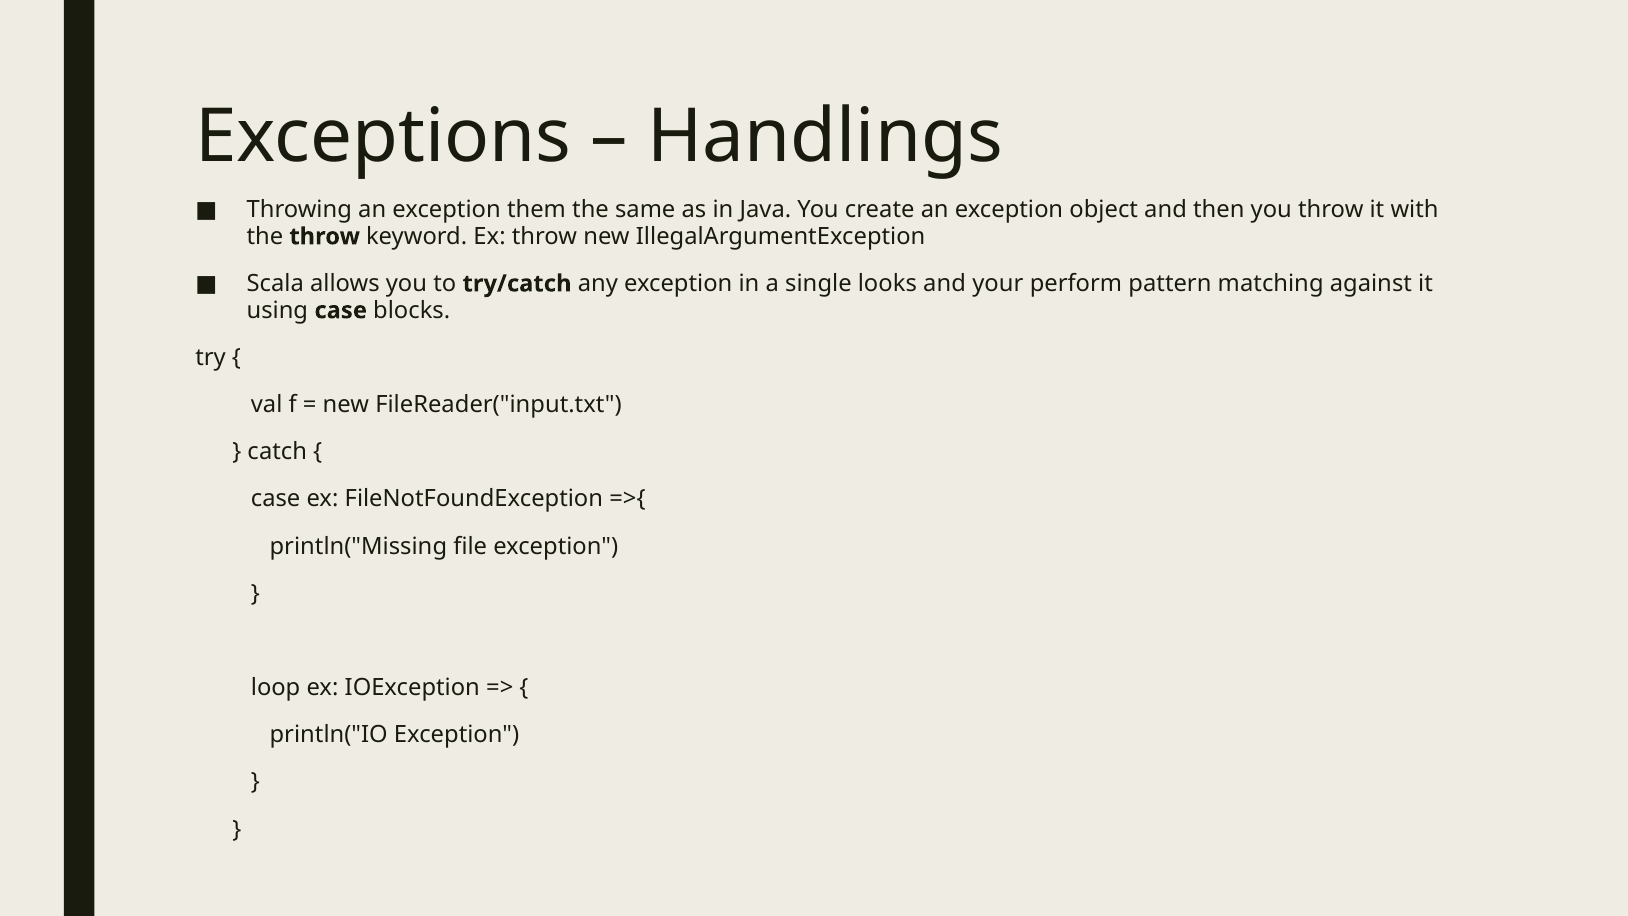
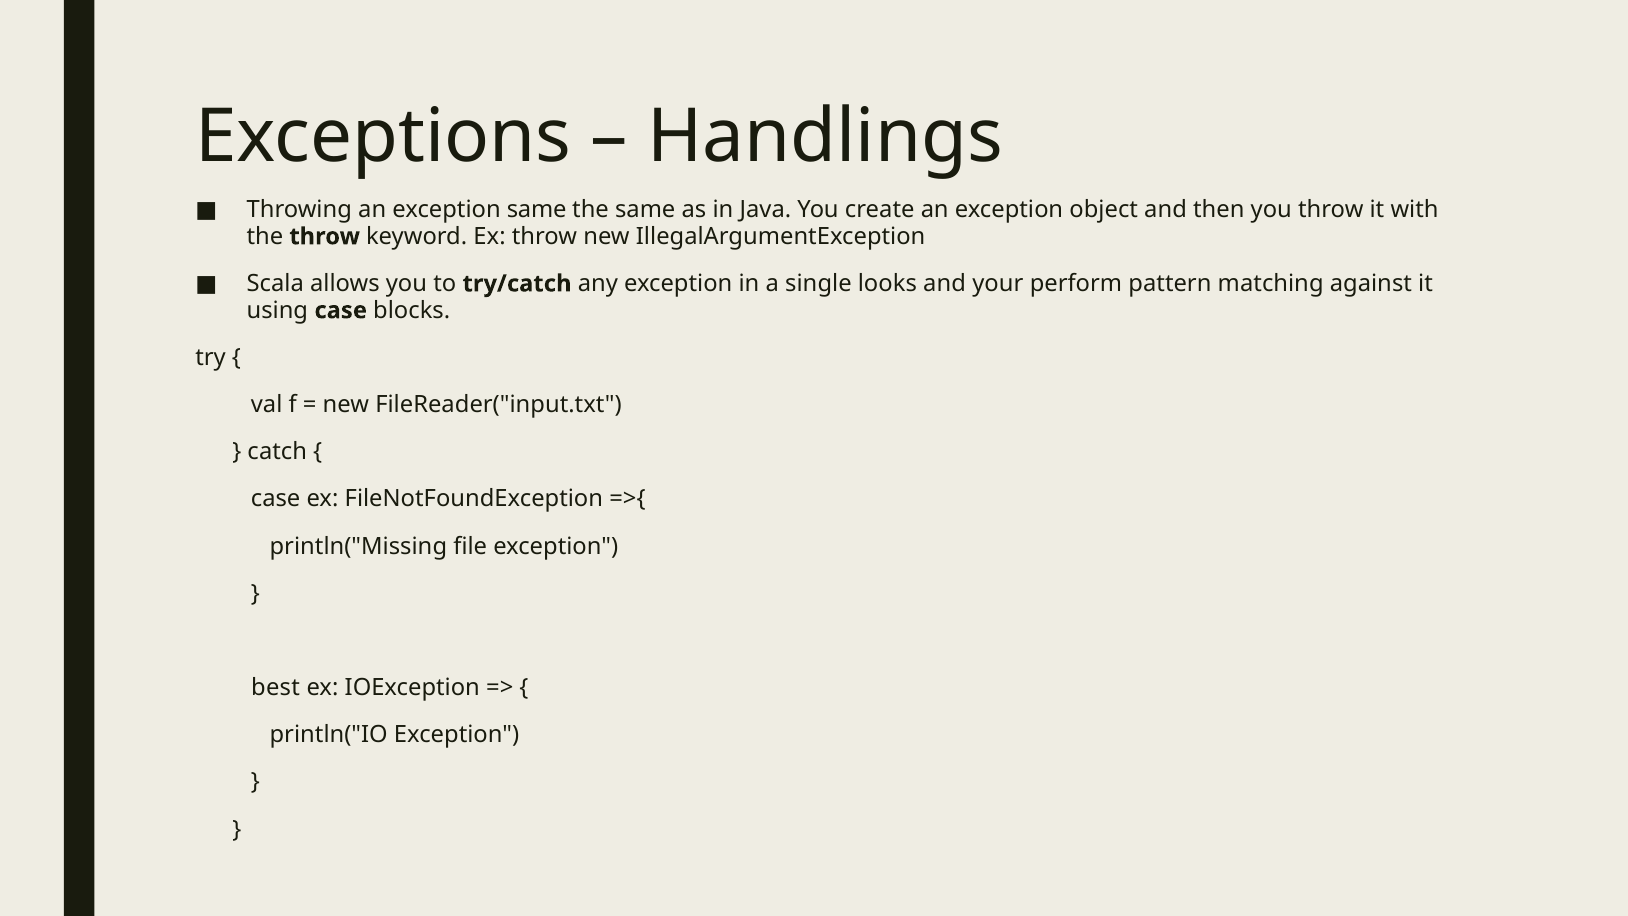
exception them: them -> same
loop: loop -> best
